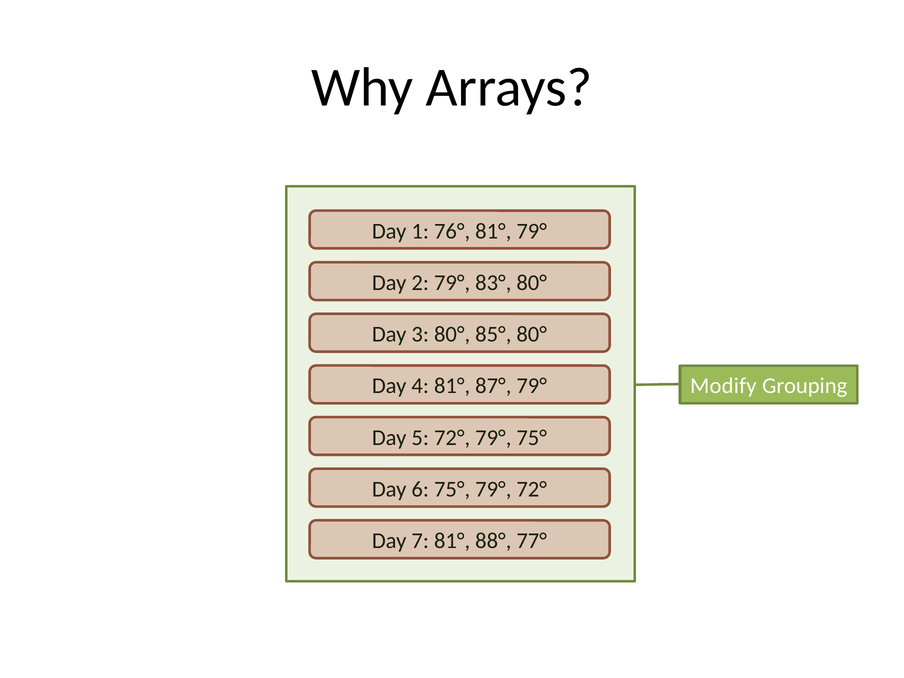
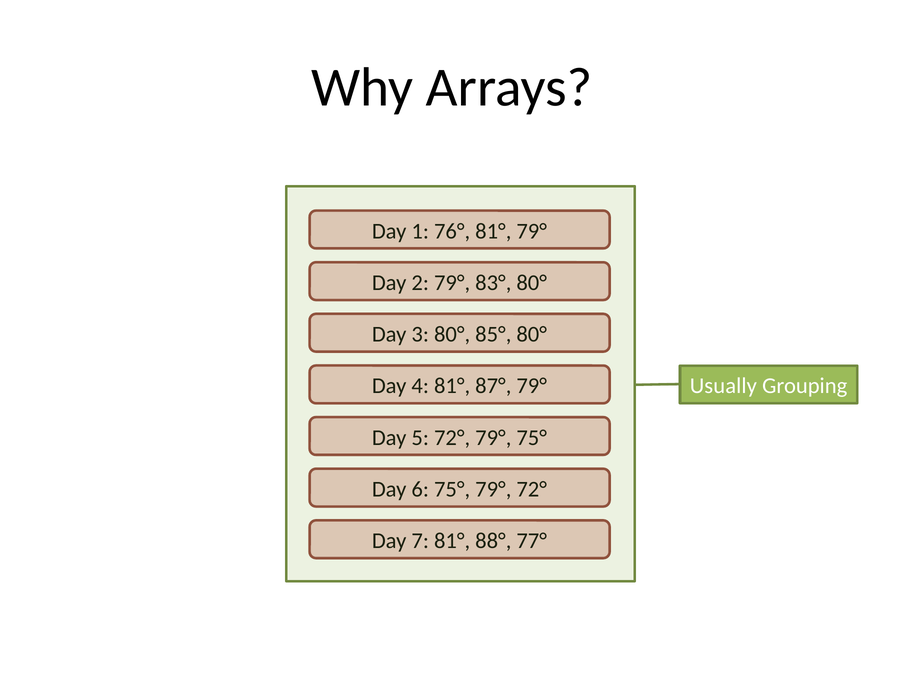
Modify: Modify -> Usually
